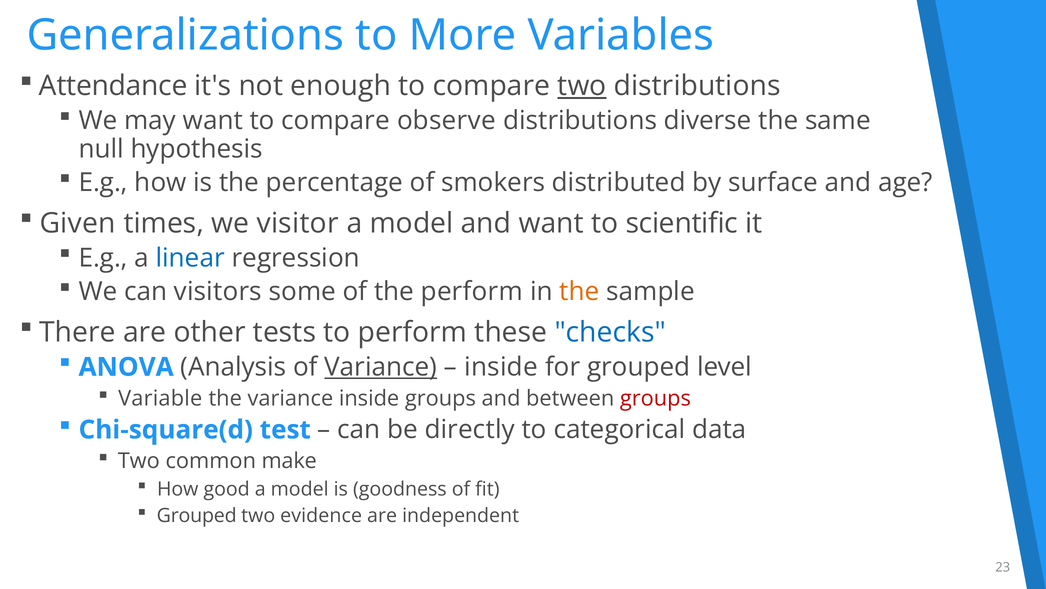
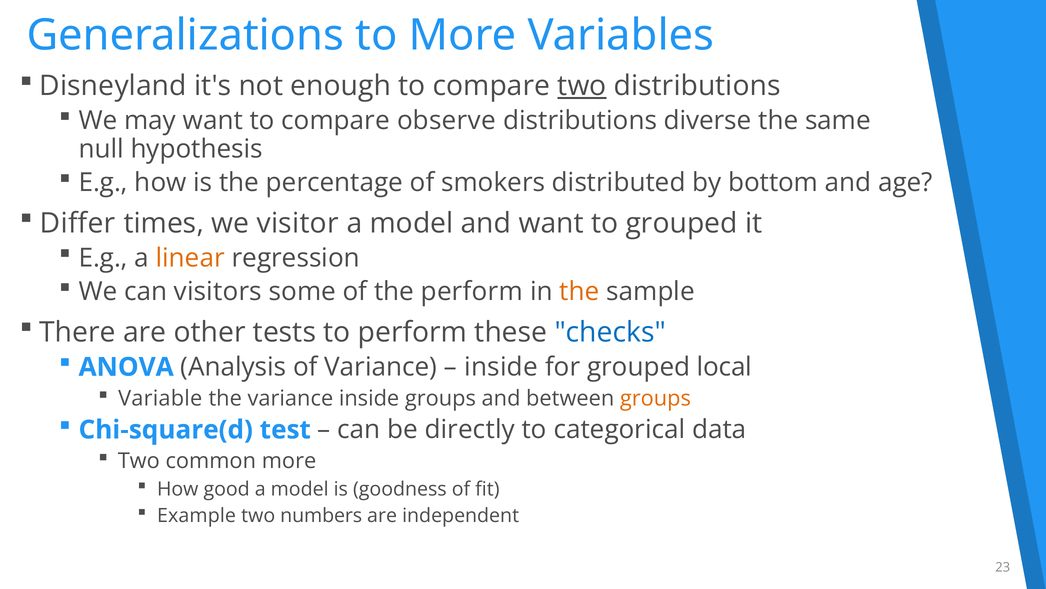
Attendance: Attendance -> Disneyland
surface: surface -> bottom
Given: Given -> Differ
to scientific: scientific -> grouped
linear colour: blue -> orange
Variance at (381, 367) underline: present -> none
level: level -> local
groups at (655, 398) colour: red -> orange
common make: make -> more
Grouped at (197, 515): Grouped -> Example
evidence: evidence -> numbers
